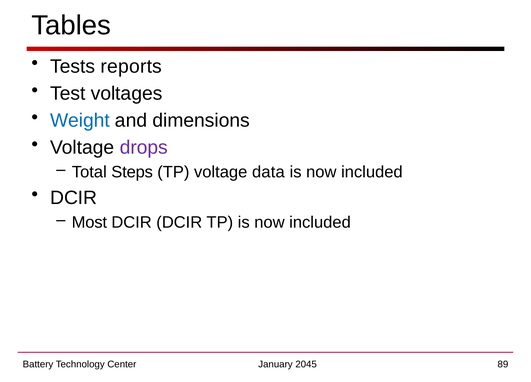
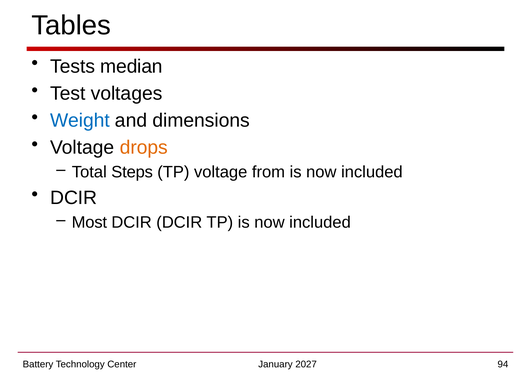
reports: reports -> median
drops colour: purple -> orange
data: data -> from
2045: 2045 -> 2027
89: 89 -> 94
